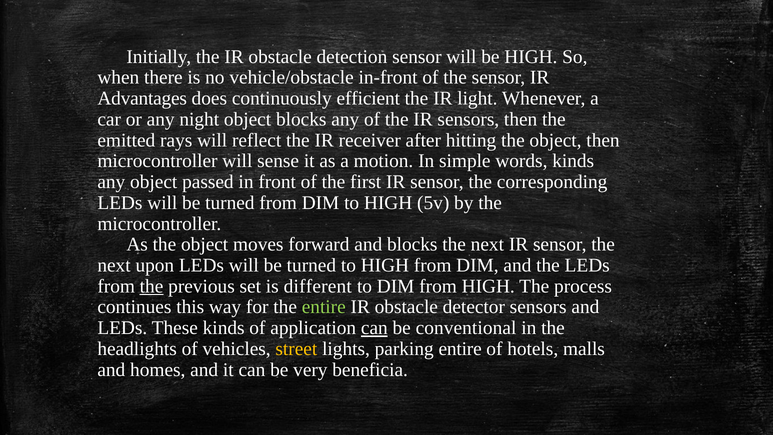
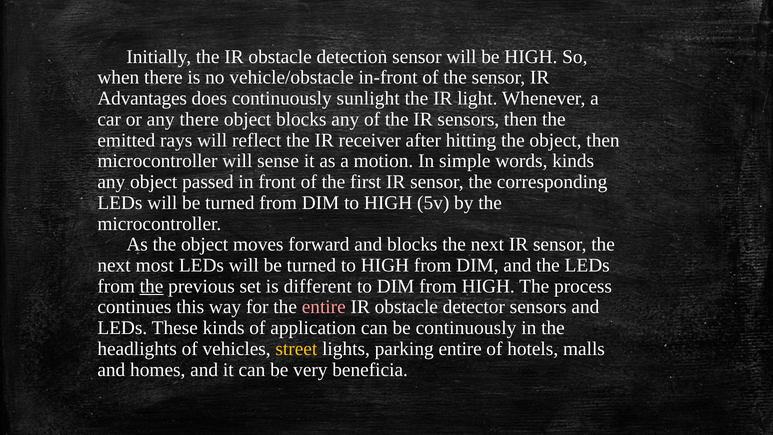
efficient: efficient -> sunlight
any night: night -> there
upon: upon -> most
entire at (324, 307) colour: light green -> pink
can at (374, 328) underline: present -> none
be conventional: conventional -> continuously
